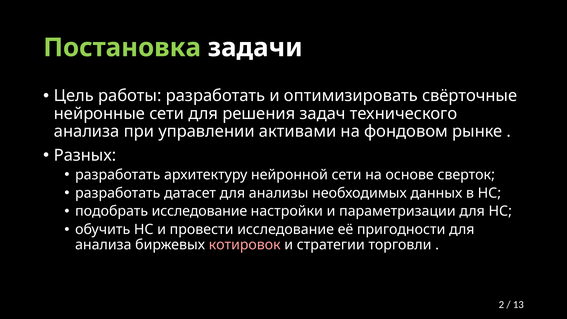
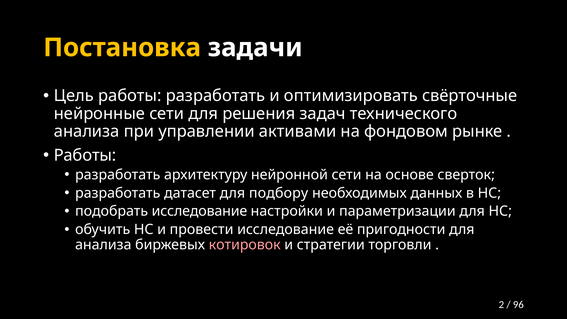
Постановка colour: light green -> yellow
Разных at (85, 155): Разных -> Работы
анализы: анализы -> подбору
13: 13 -> 96
